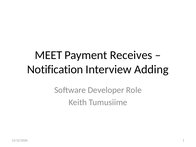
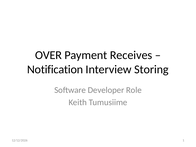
MEET: MEET -> OVER
Adding: Adding -> Storing
